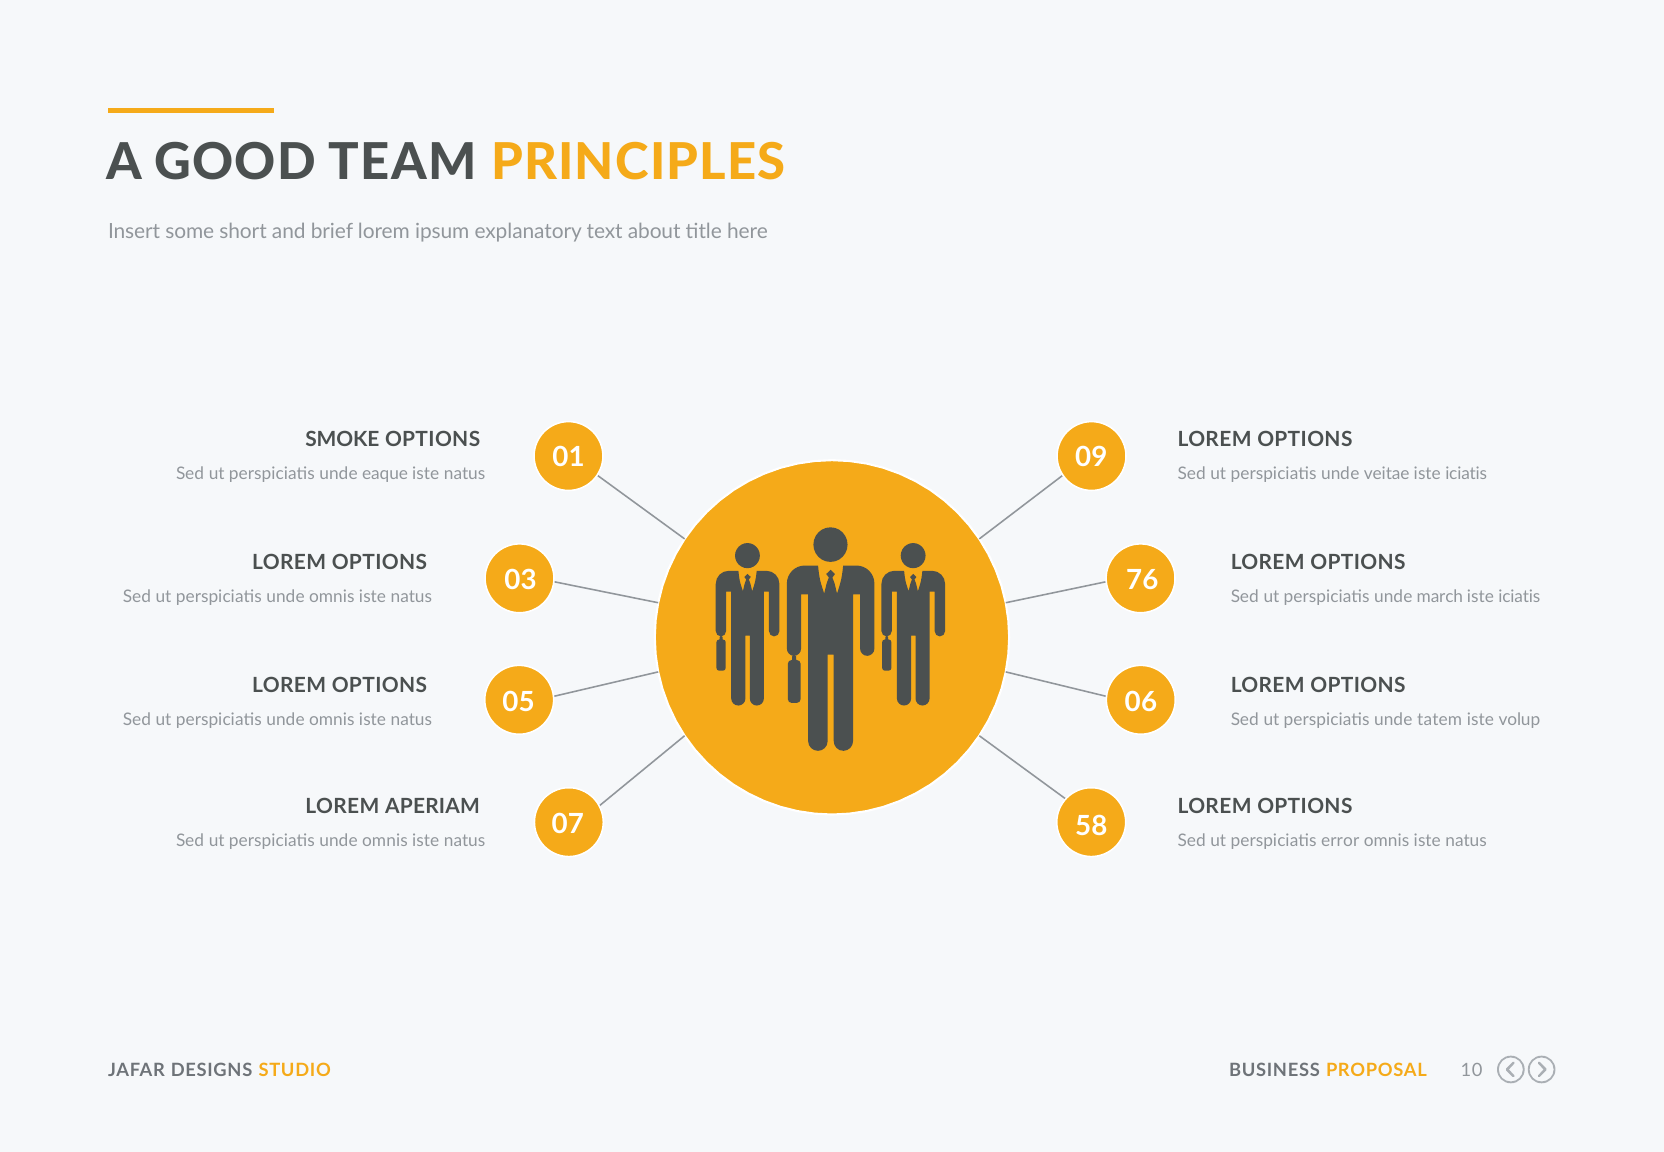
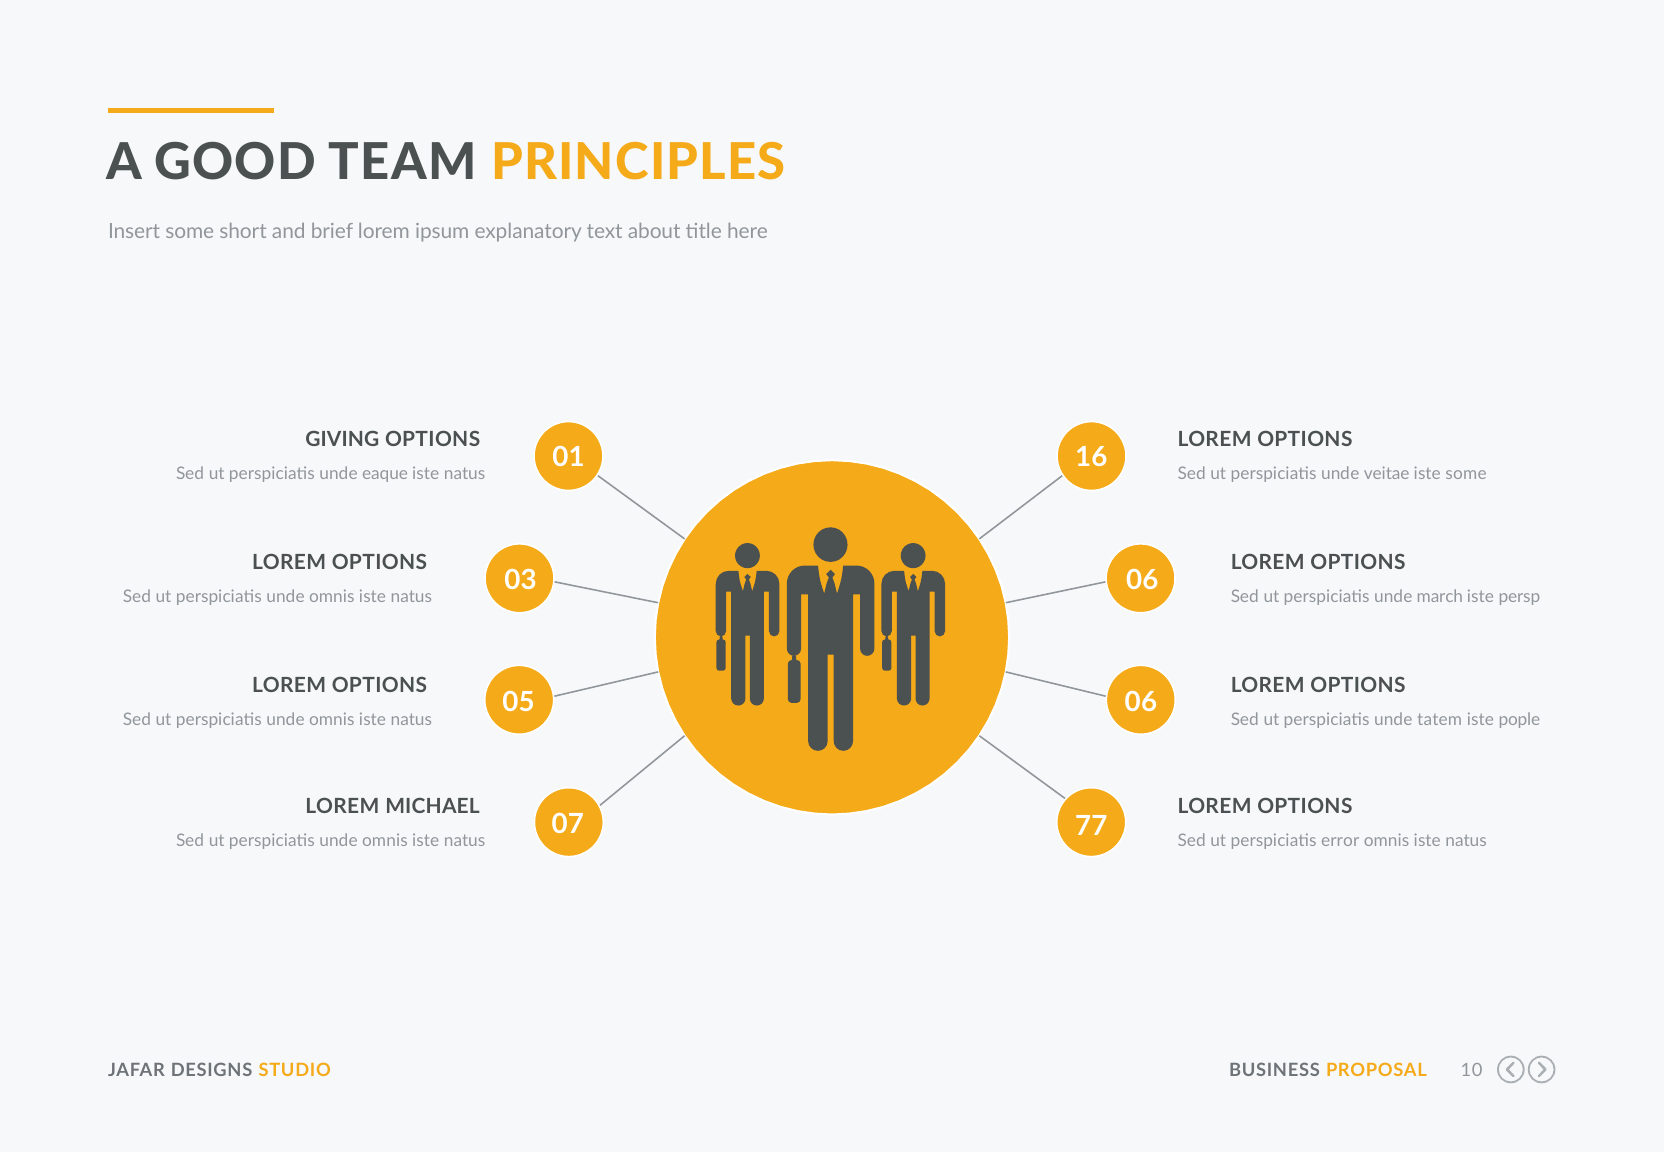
SMOKE: SMOKE -> GIVING
09: 09 -> 16
iciatis at (1466, 474): iciatis -> some
03 76: 76 -> 06
iciatis at (1519, 597): iciatis -> persp
volup: volup -> pople
APERIAM: APERIAM -> MICHAEL
58: 58 -> 77
